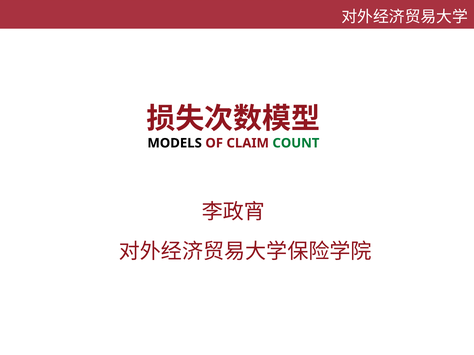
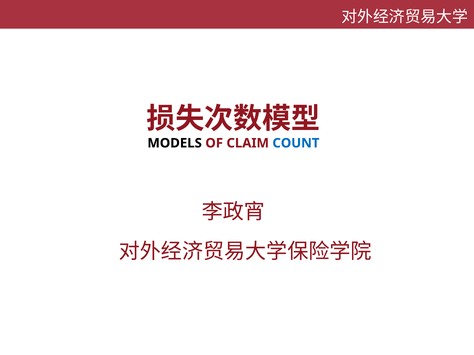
COUNT colour: green -> blue
